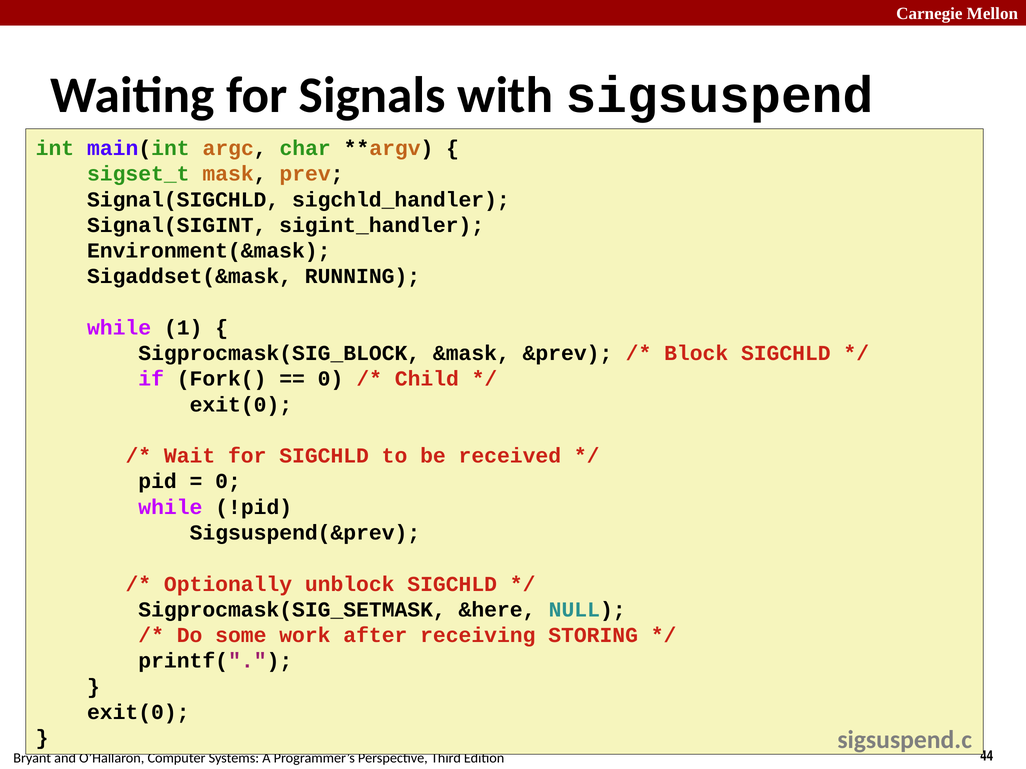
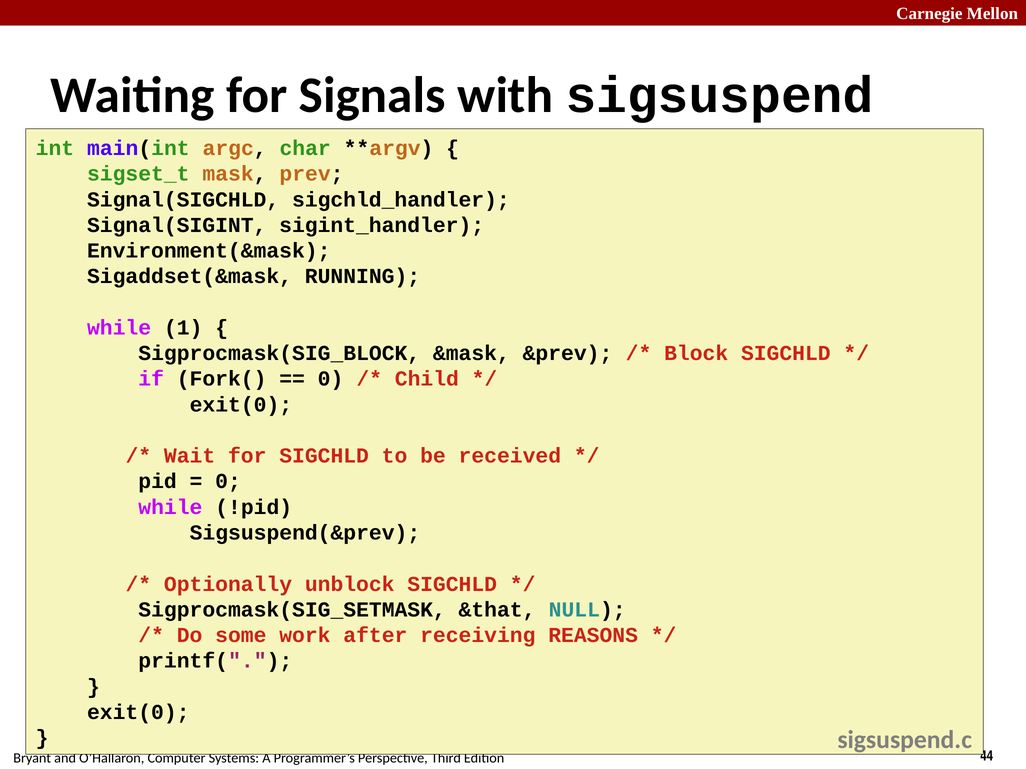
&here: &here -> &that
STORING: STORING -> REASONS
